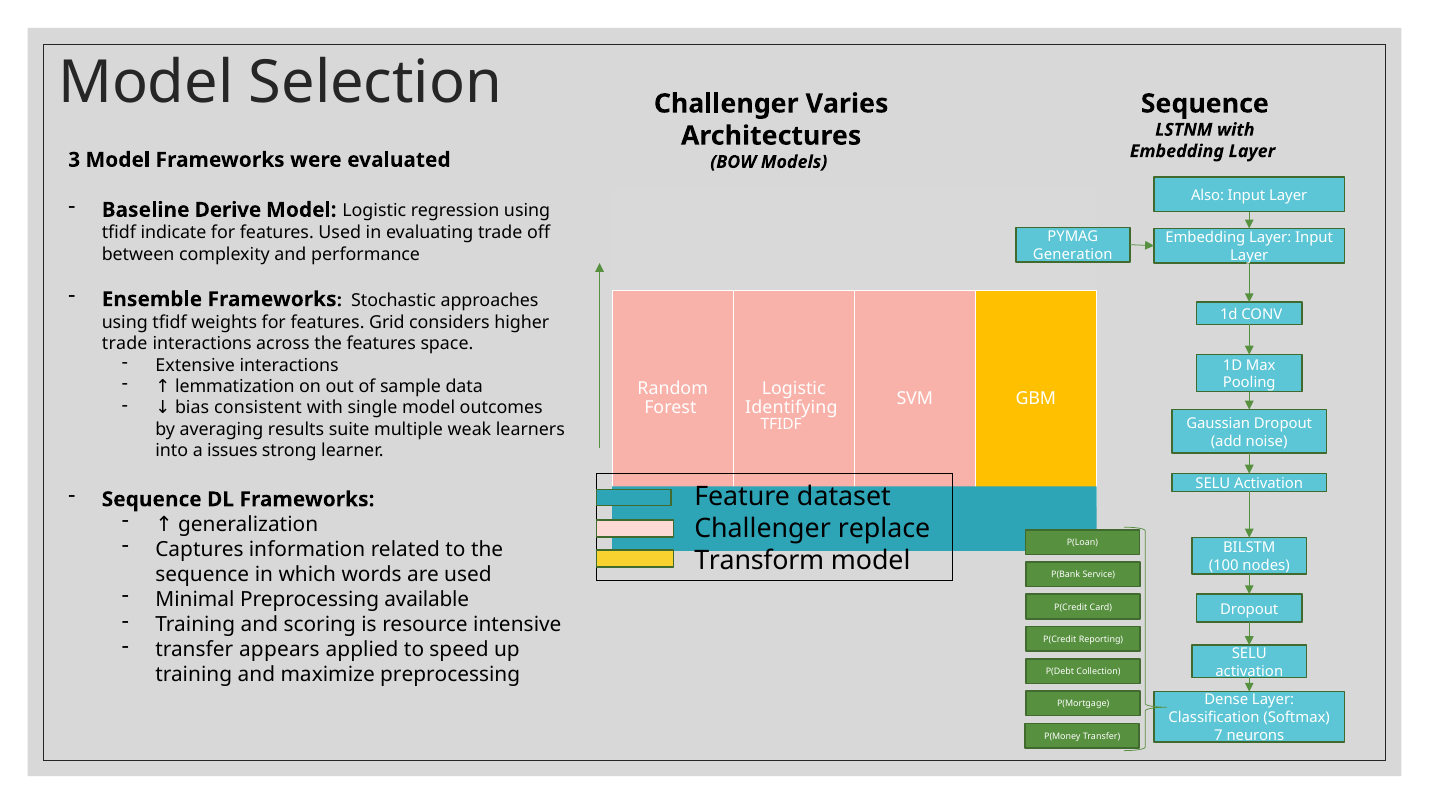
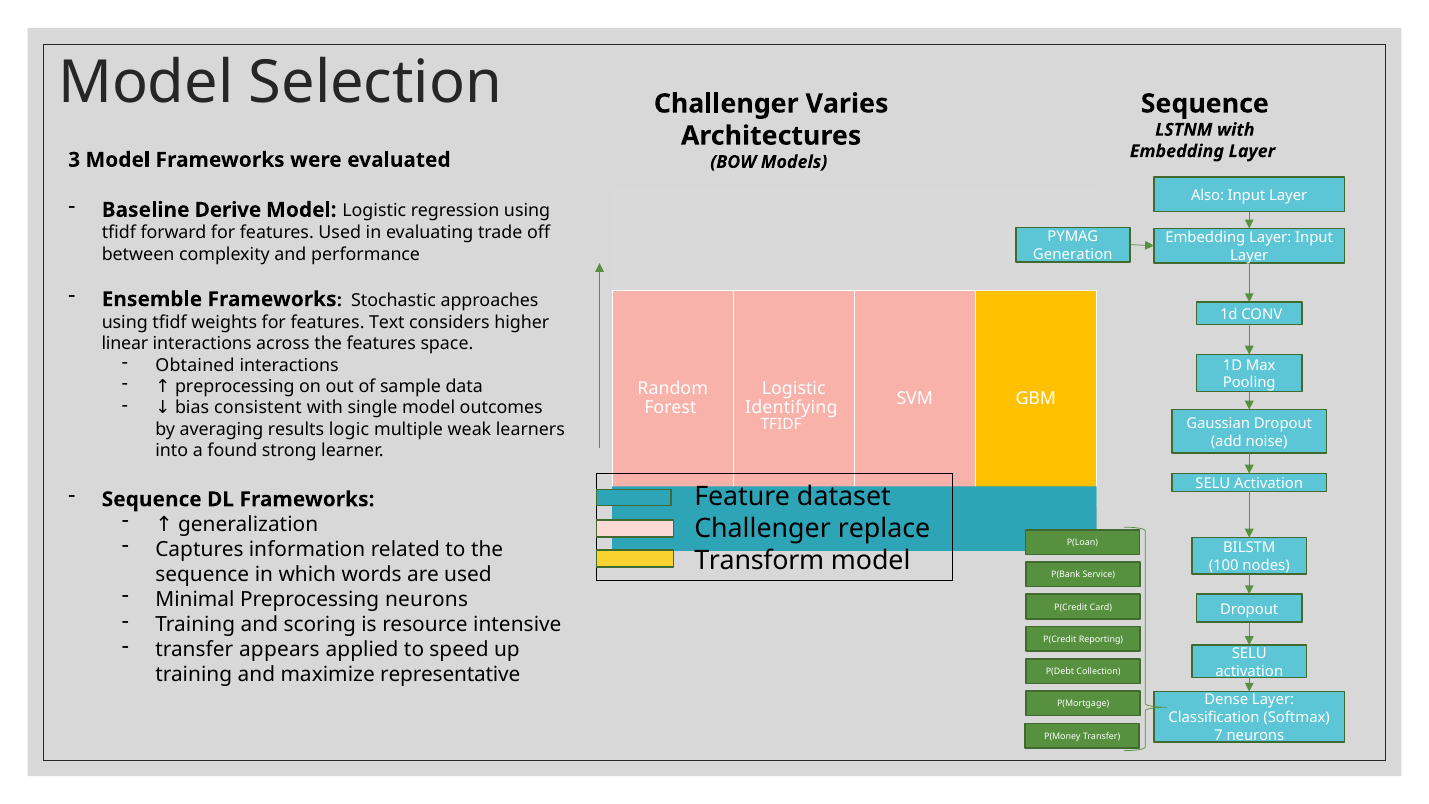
indicate: indicate -> forward
Grid: Grid -> Text
trade at (125, 344): trade -> linear
Extensive: Extensive -> Obtained
lemmatization at (235, 387): lemmatization -> preprocessing
suite: suite -> logic
issues: issues -> found
Preprocessing available: available -> neurons
maximize preprocessing: preprocessing -> representative
